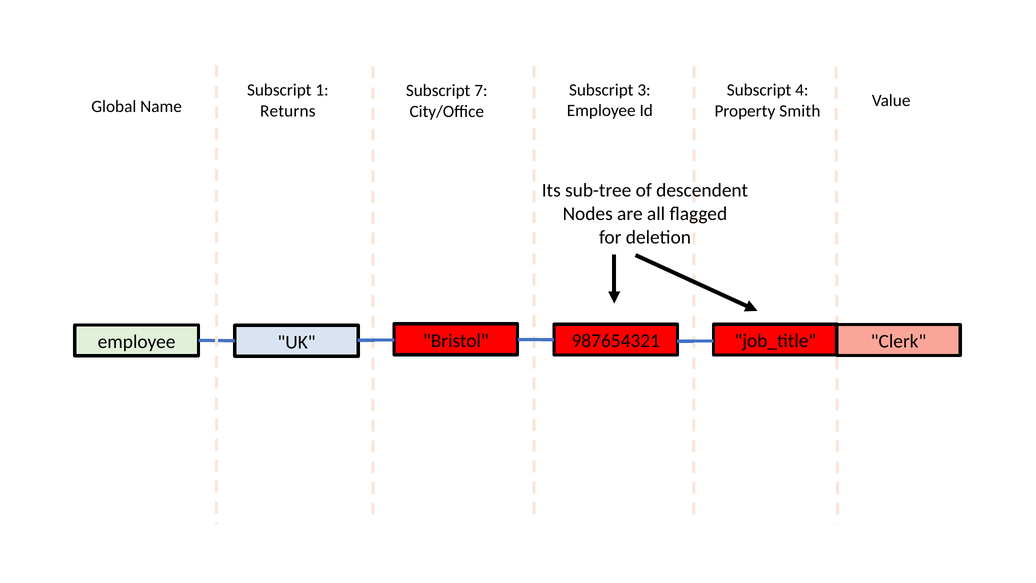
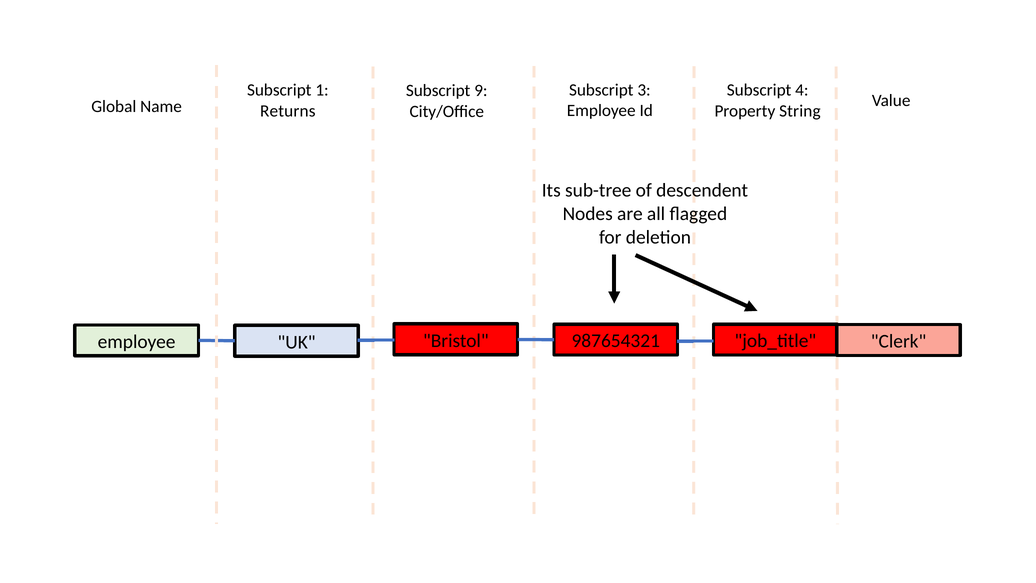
7: 7 -> 9
Smith: Smith -> String
